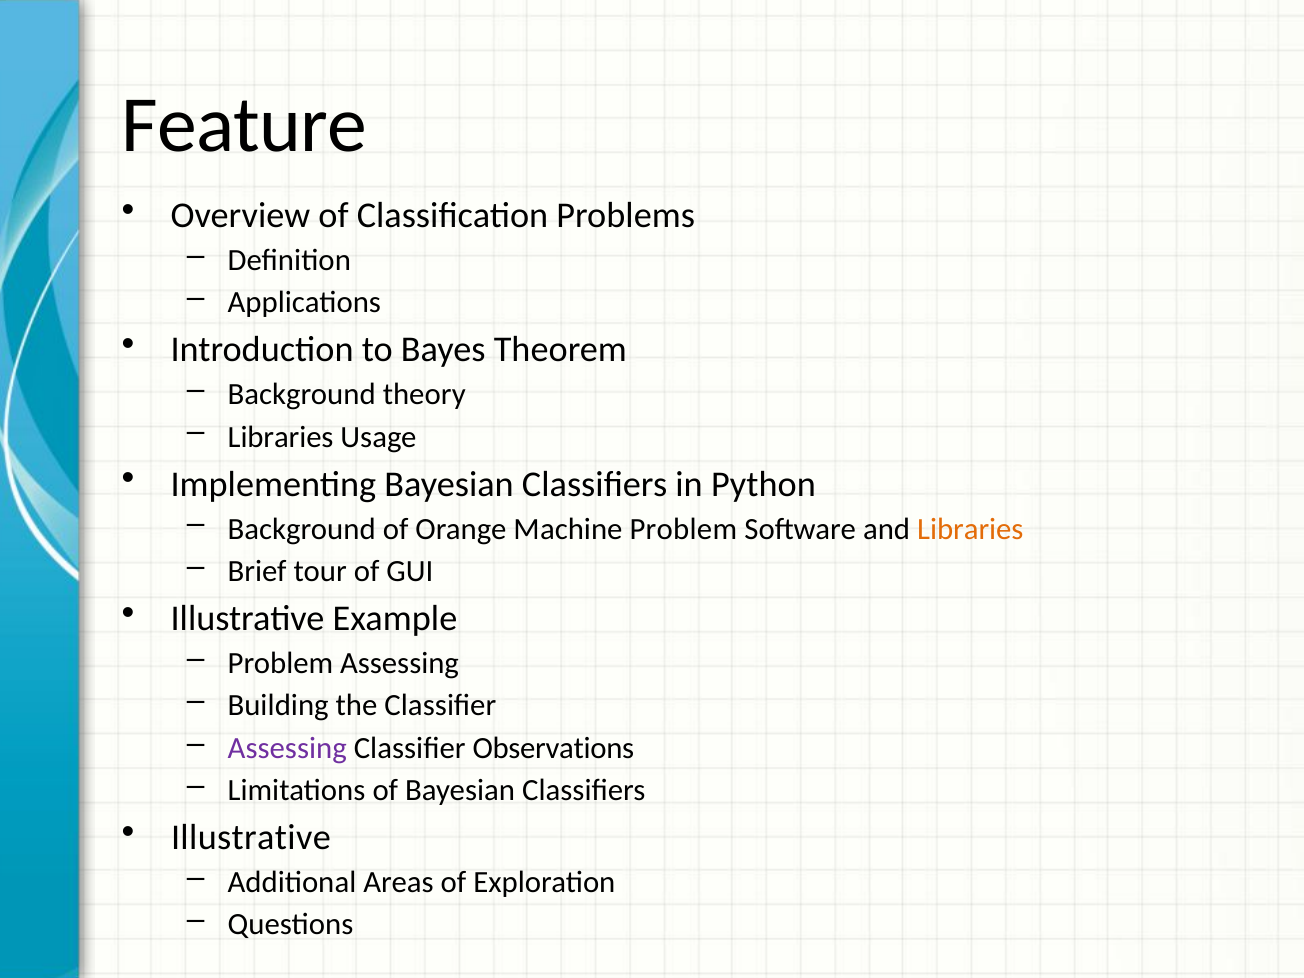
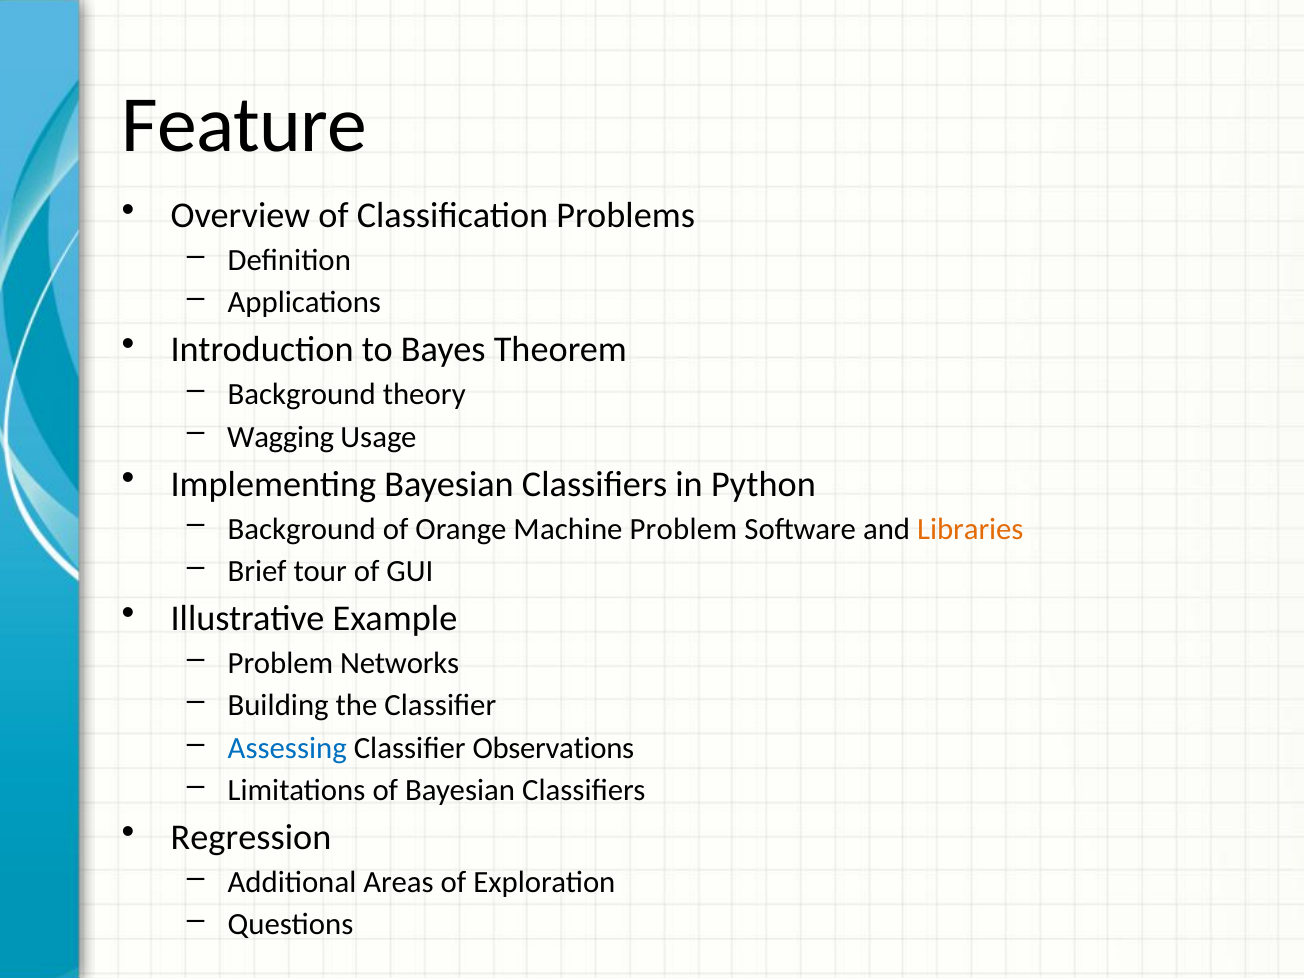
Libraries at (281, 437): Libraries -> Wagging
Problem Assessing: Assessing -> Networks
Assessing at (287, 748) colour: purple -> blue
Illustrative at (251, 838): Illustrative -> Regression
